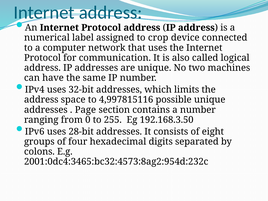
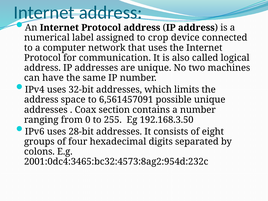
4,997815116: 4,997815116 -> 6,561457091
Page: Page -> Coax
